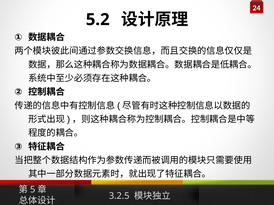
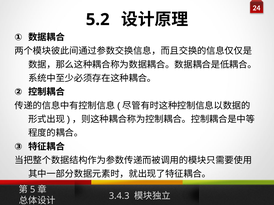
3.2.5: 3.2.5 -> 3.4.3
